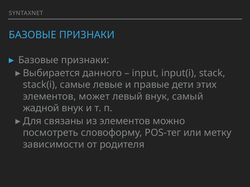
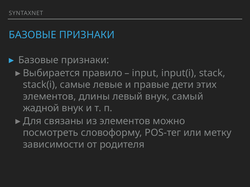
данного: данного -> правило
может: может -> длины
